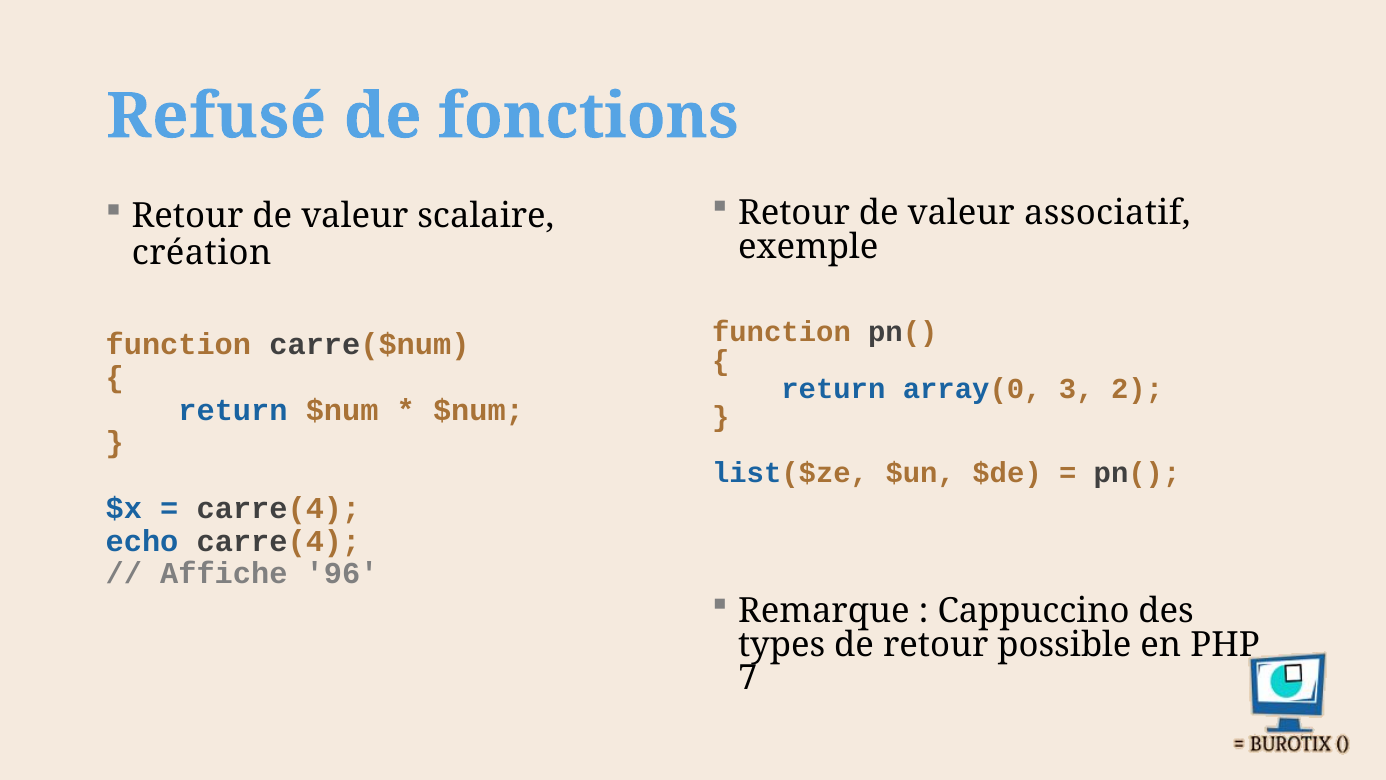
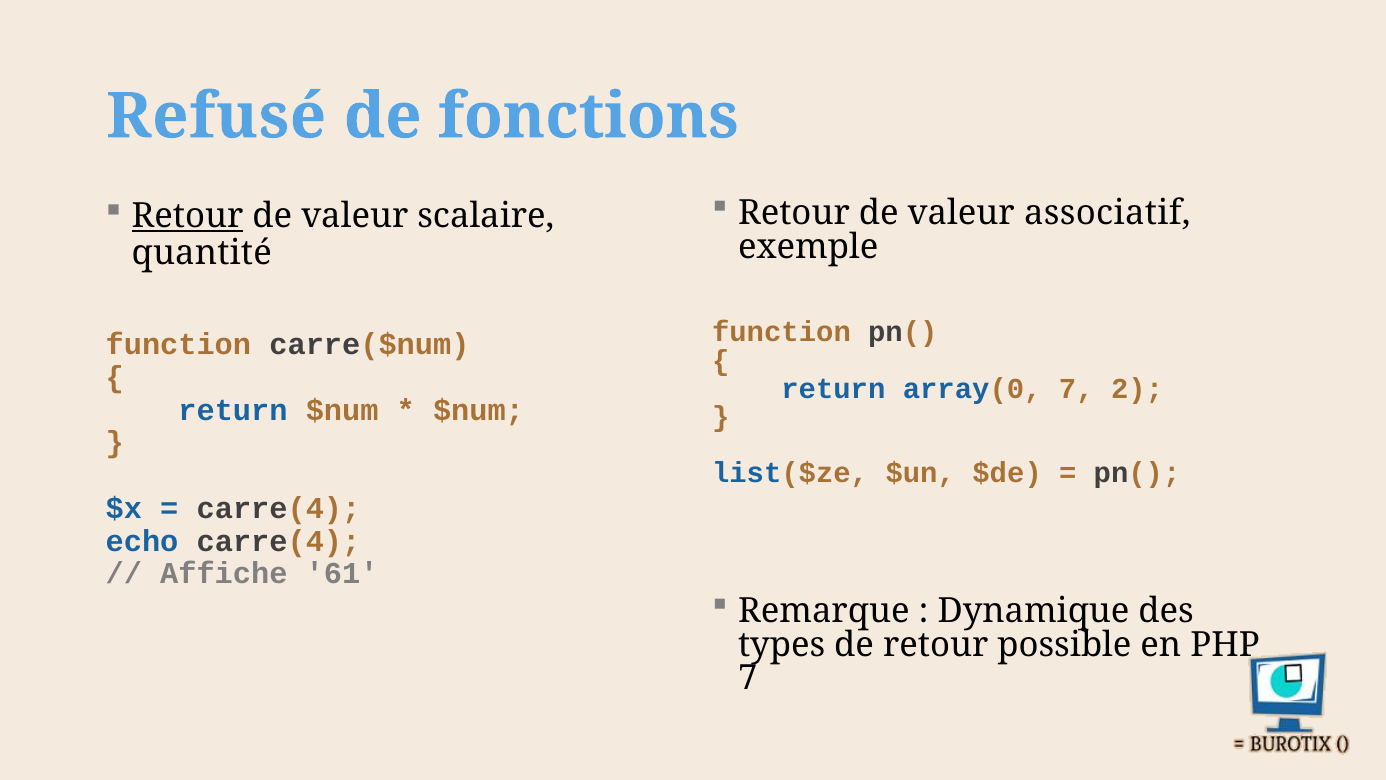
Retour at (188, 216) underline: none -> present
création: création -> quantité
array(0 3: 3 -> 7
96: 96 -> 61
Cappuccino: Cappuccino -> Dynamique
